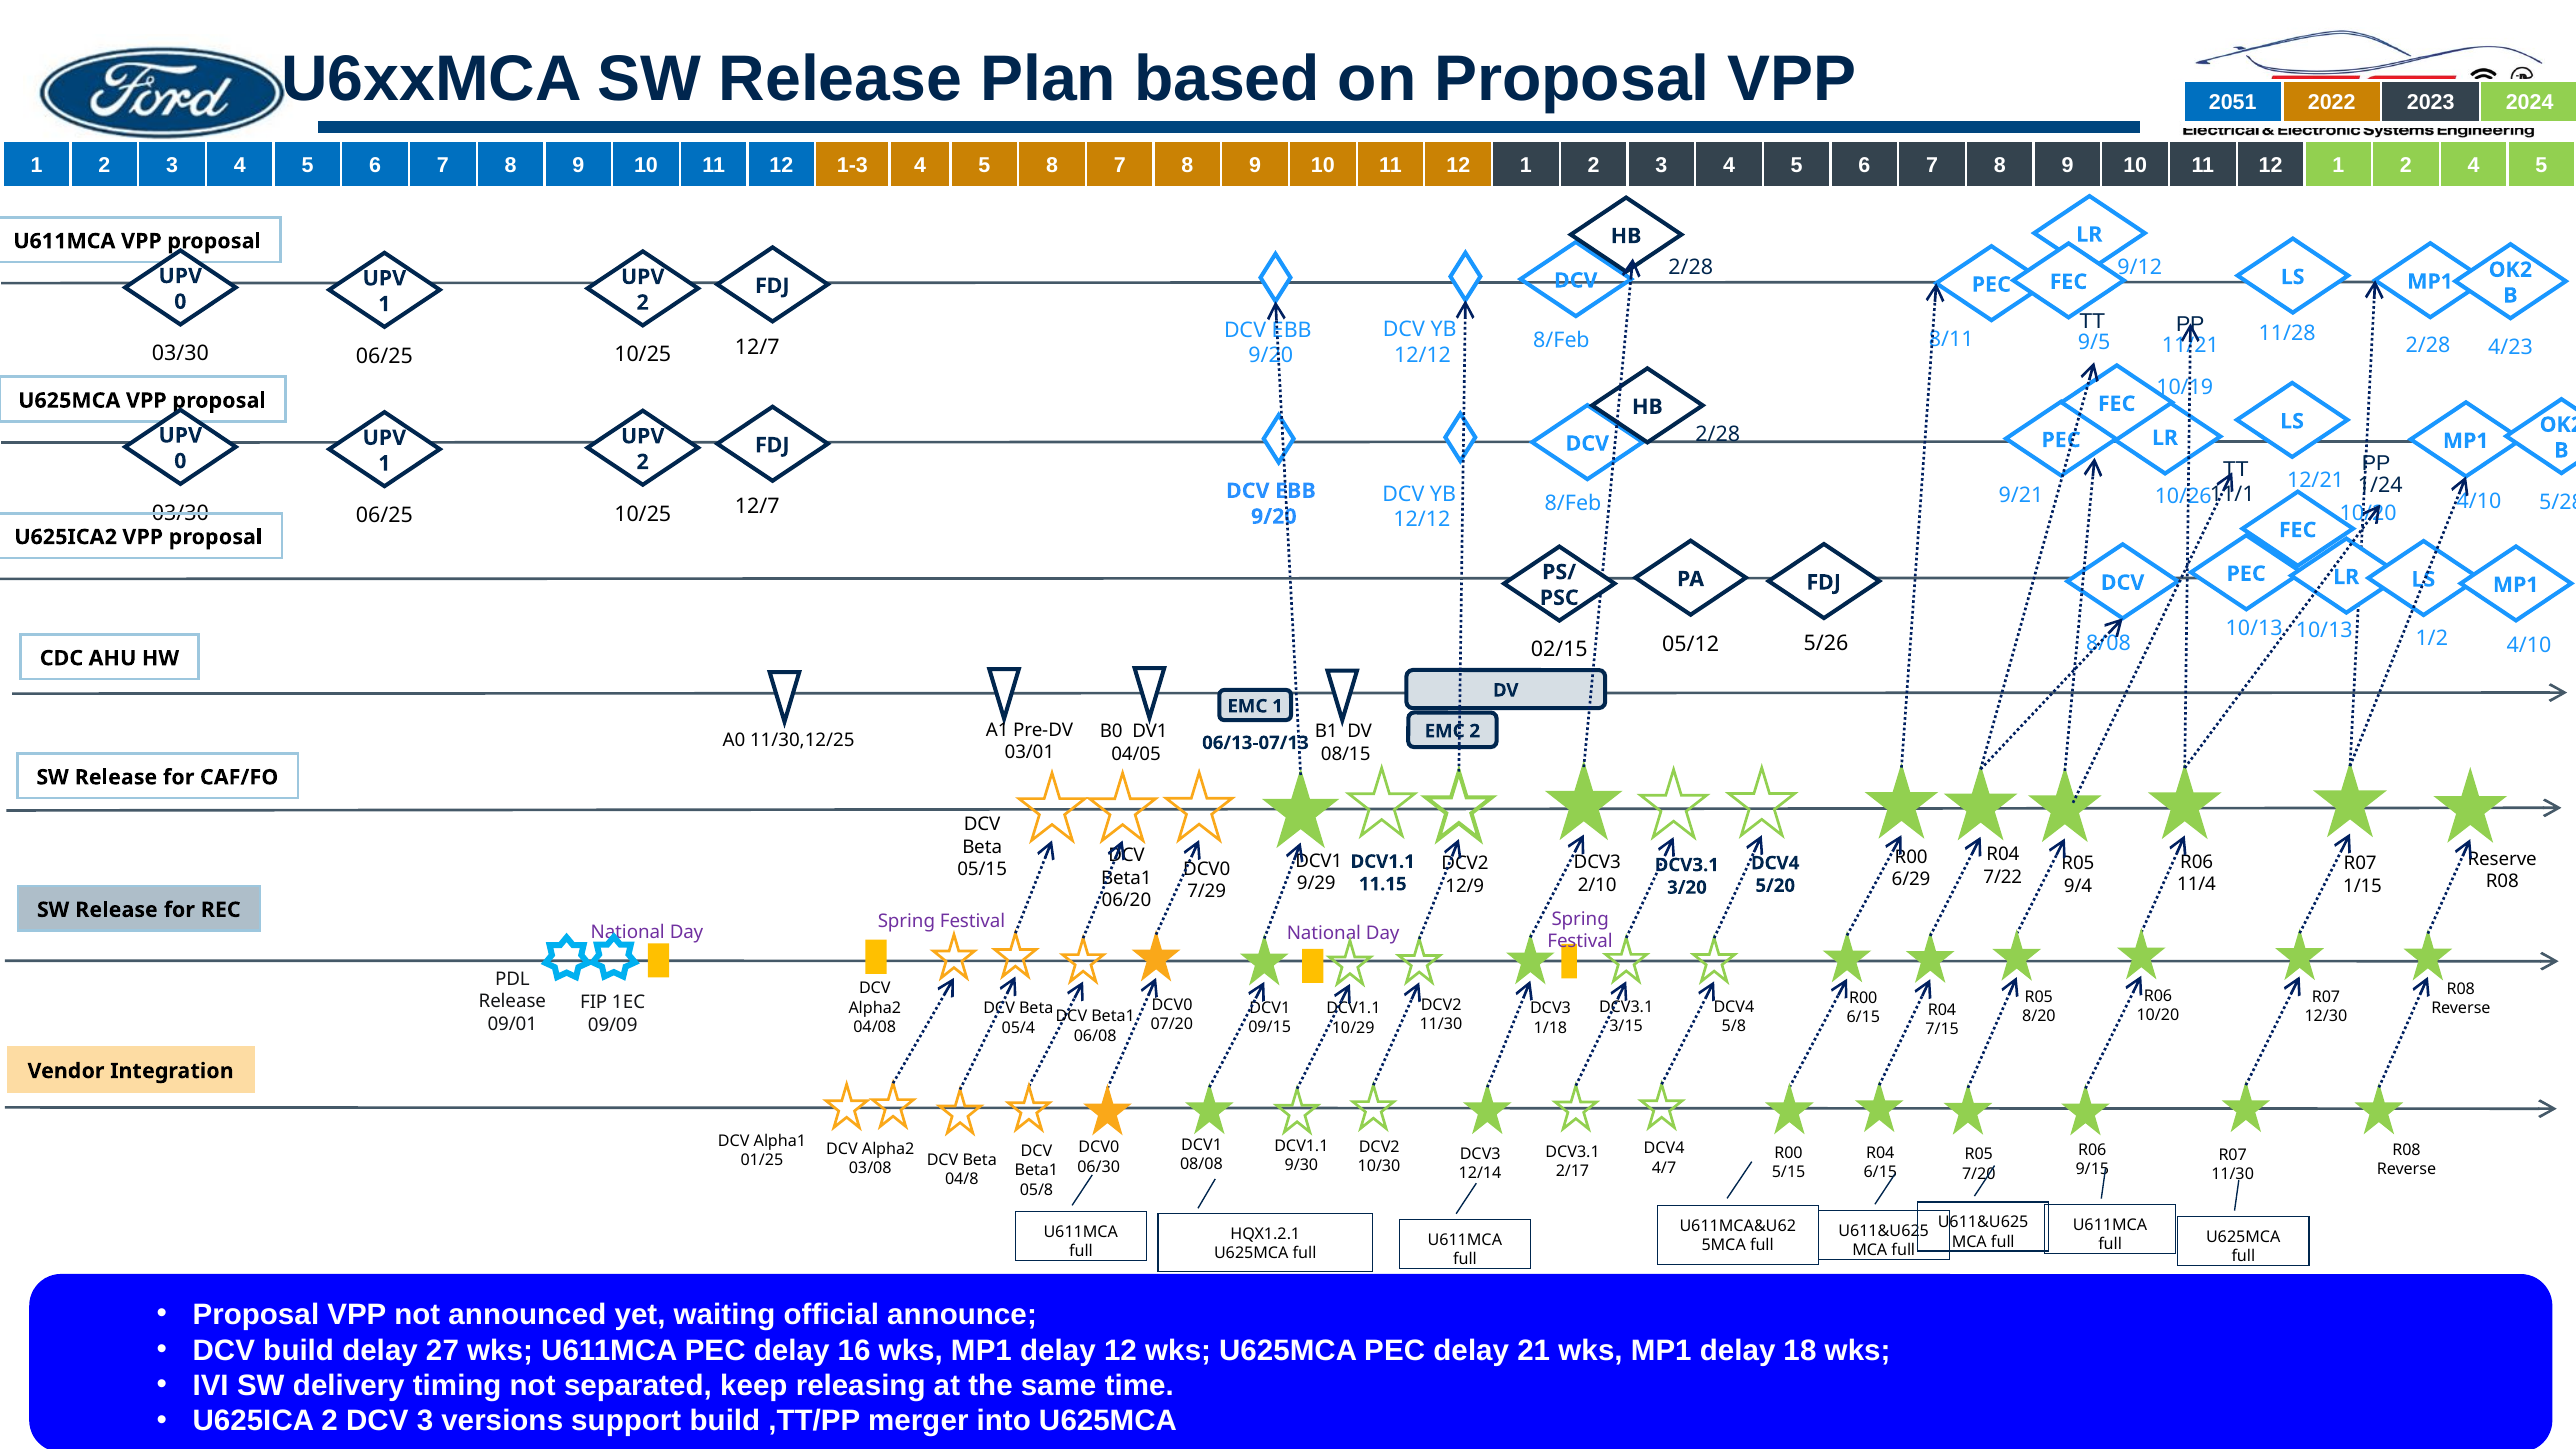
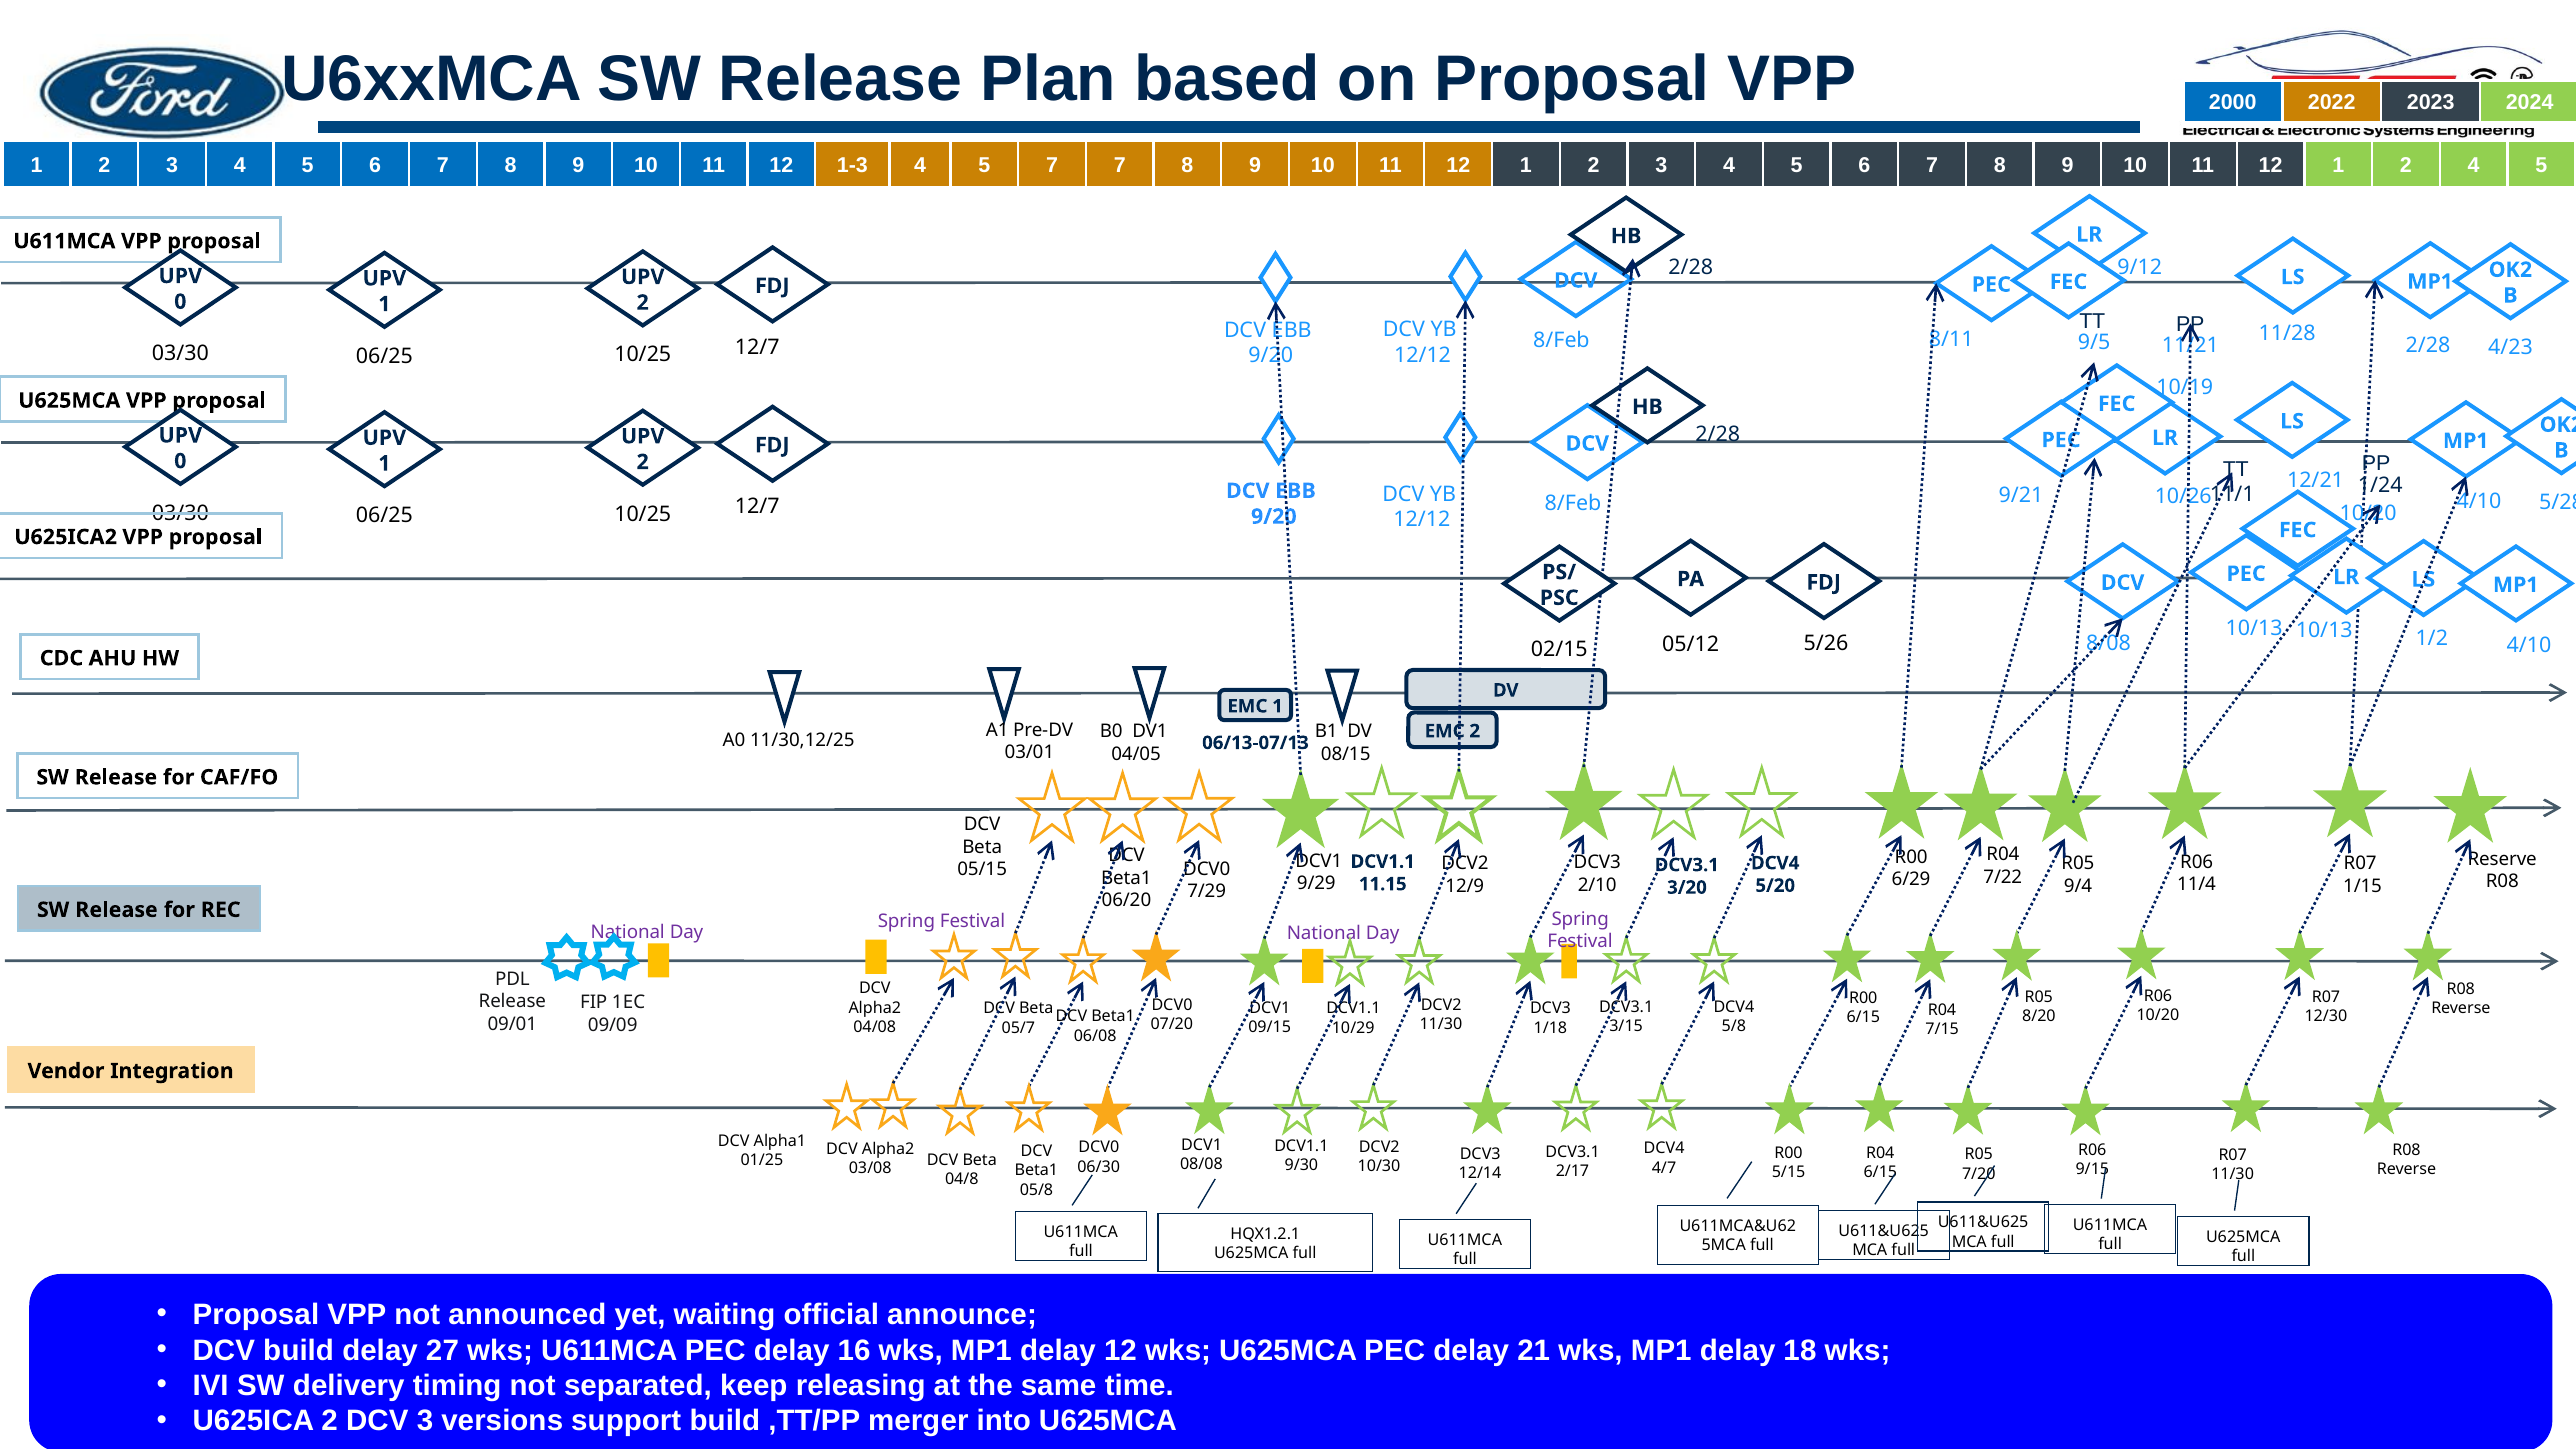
2051: 2051 -> 2000
5 8: 8 -> 7
05/4: 05/4 -> 05/7
